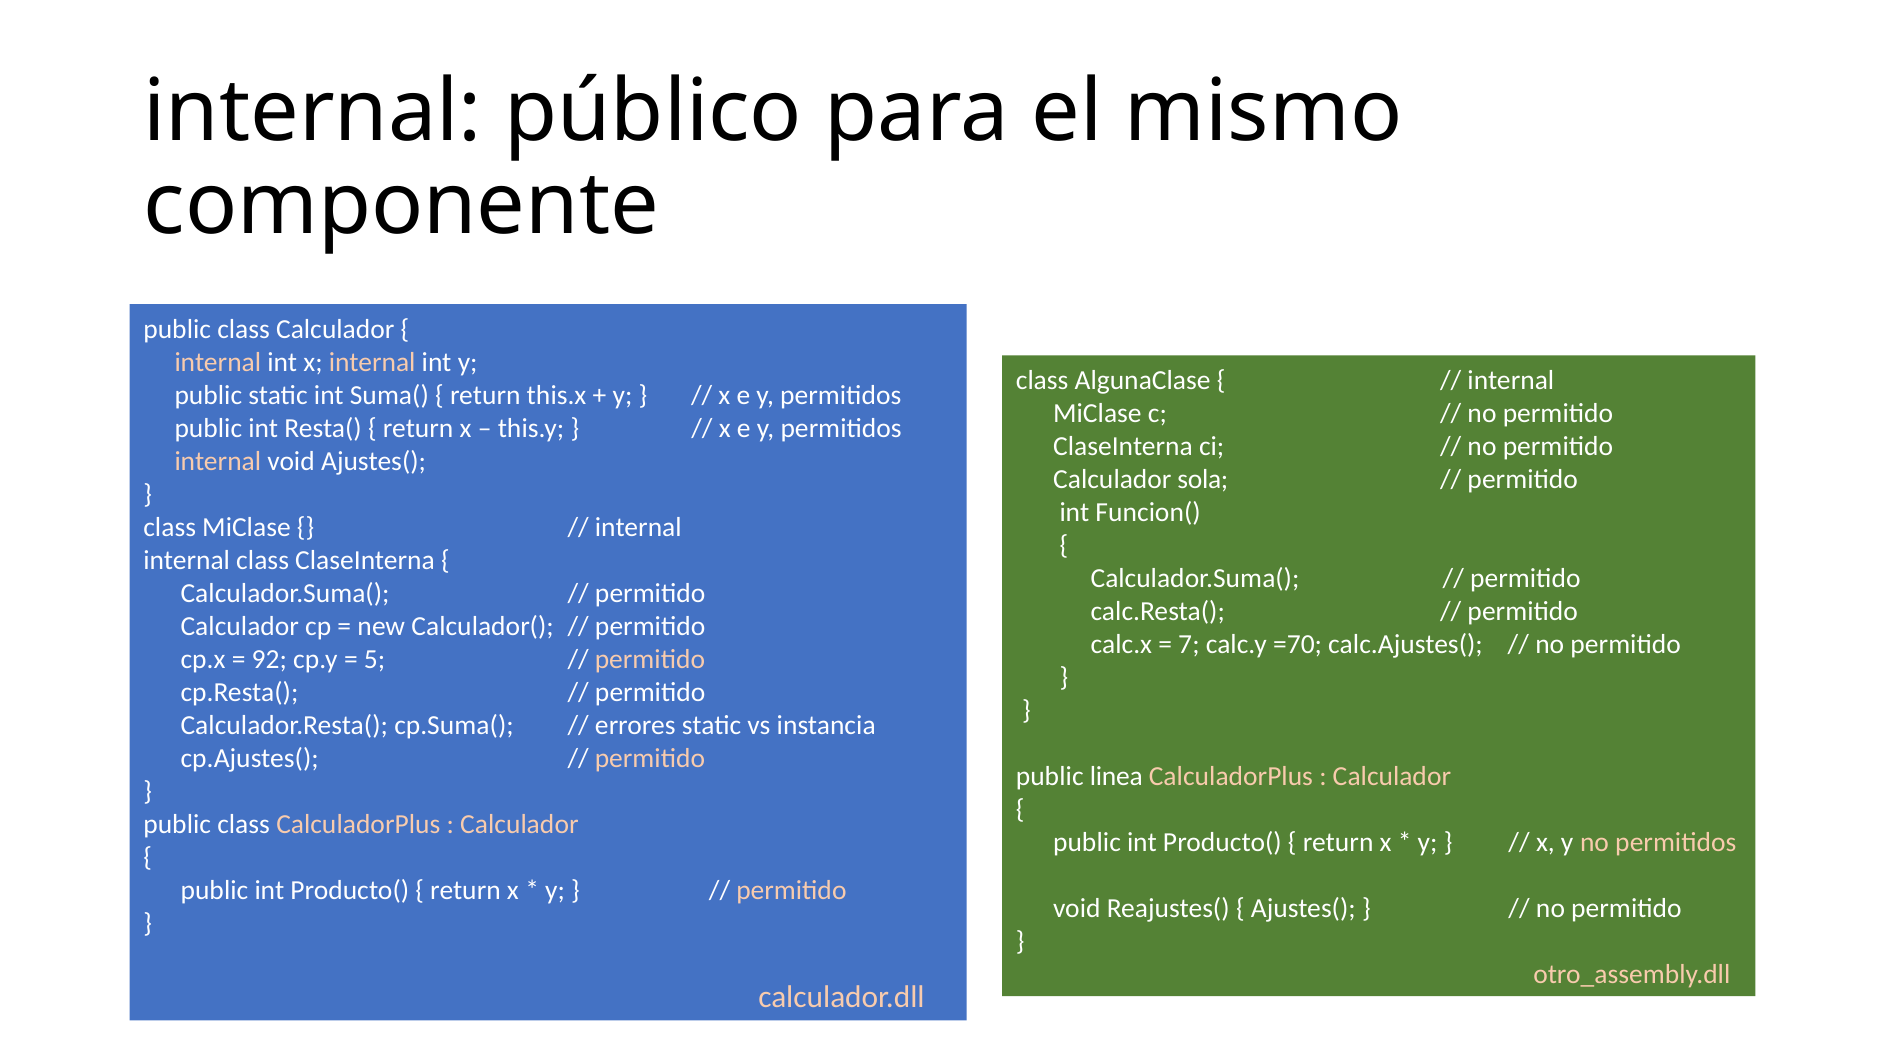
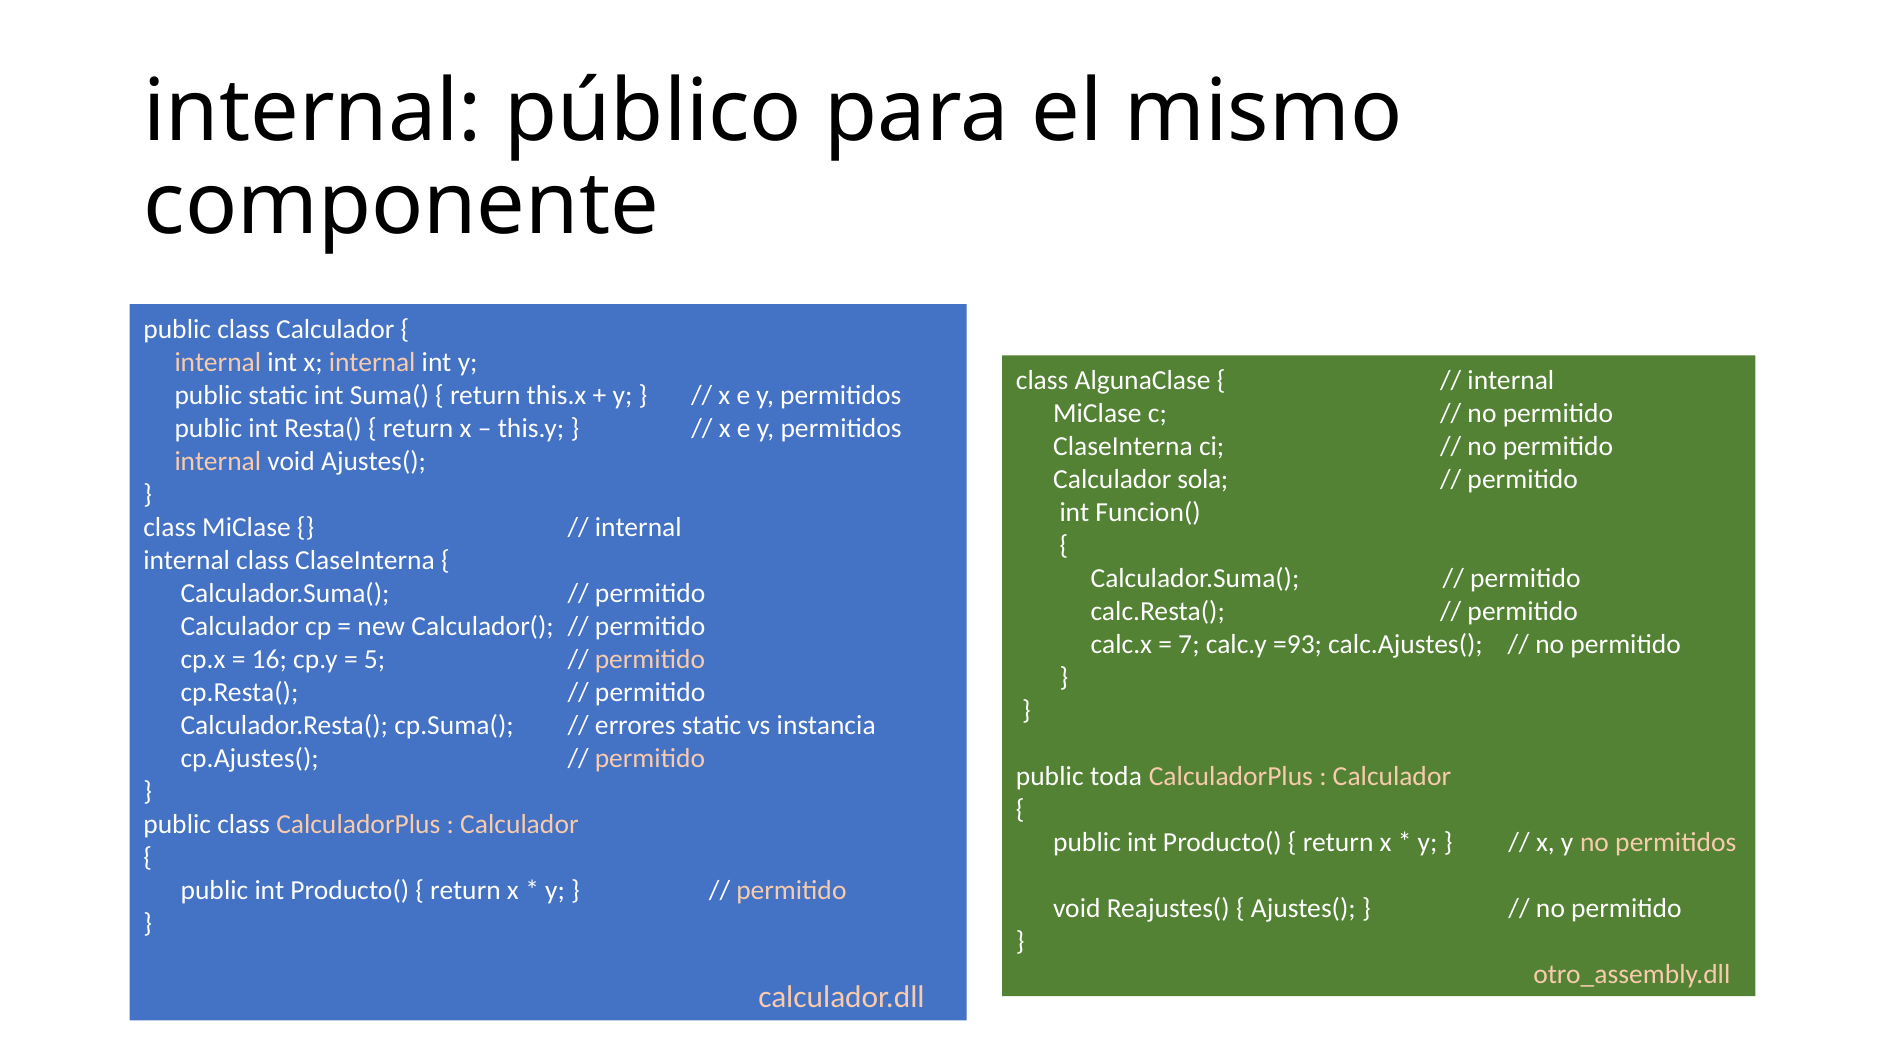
=70: =70 -> =93
92: 92 -> 16
linea: linea -> toda
